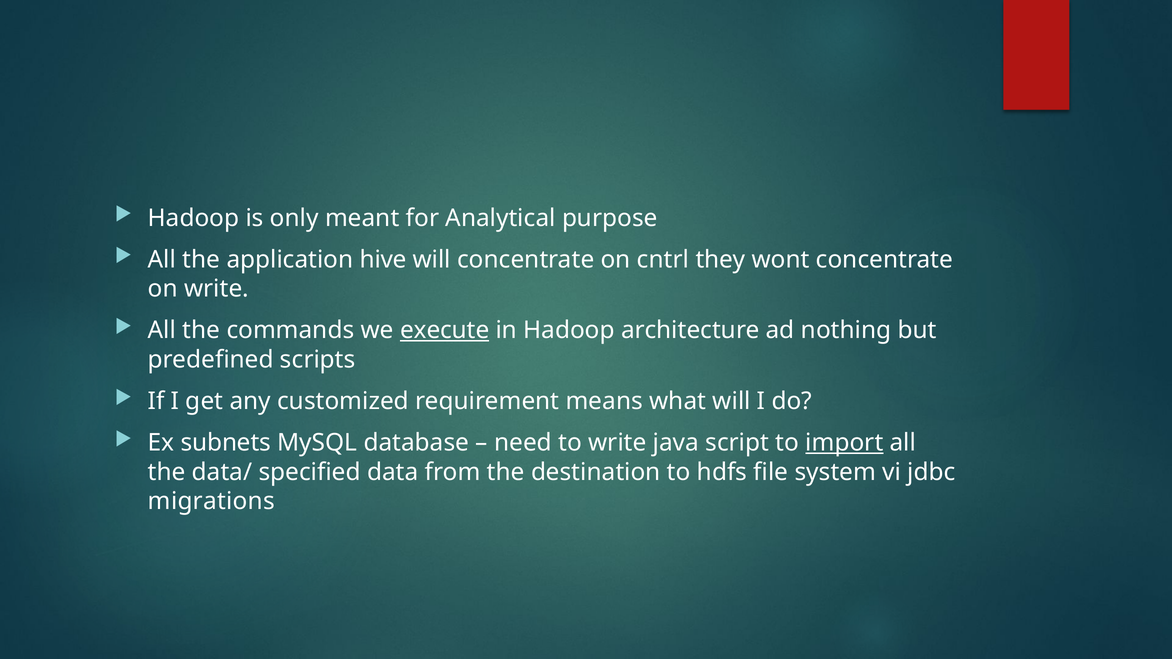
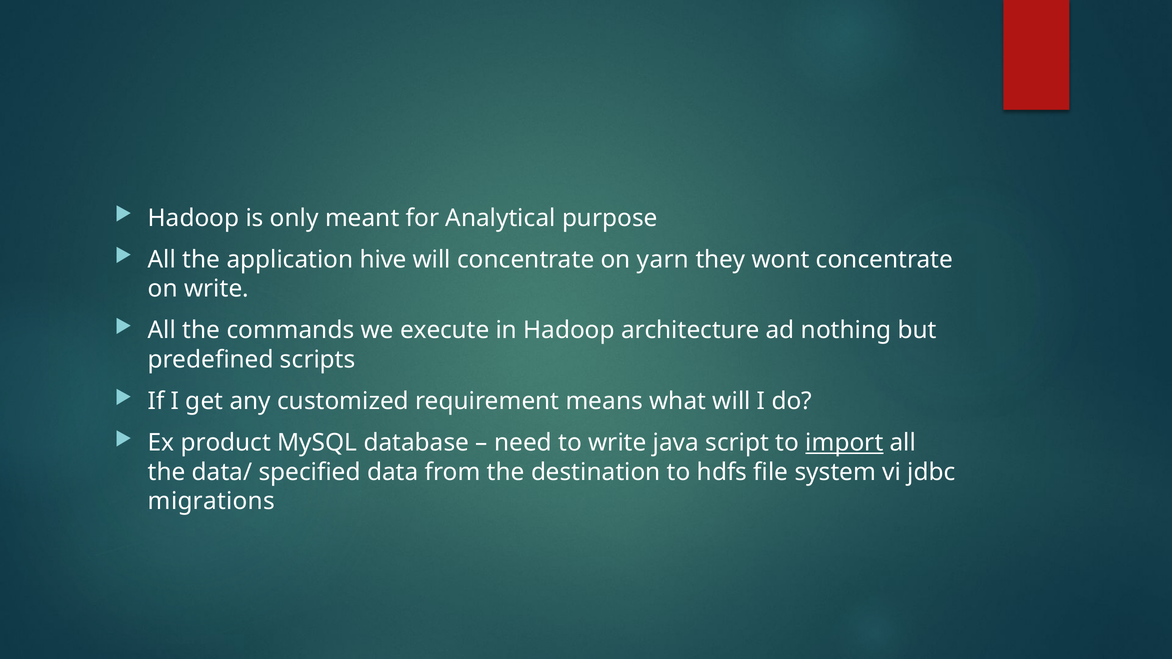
cntrl: cntrl -> yarn
execute underline: present -> none
subnets: subnets -> product
